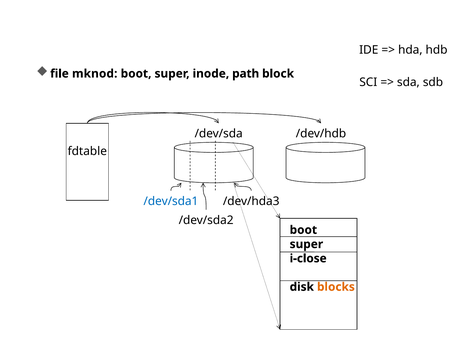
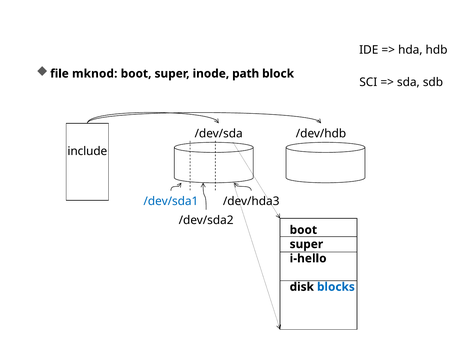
fdtable: fdtable -> include
i-close: i-close -> i-hello
blocks colour: orange -> blue
